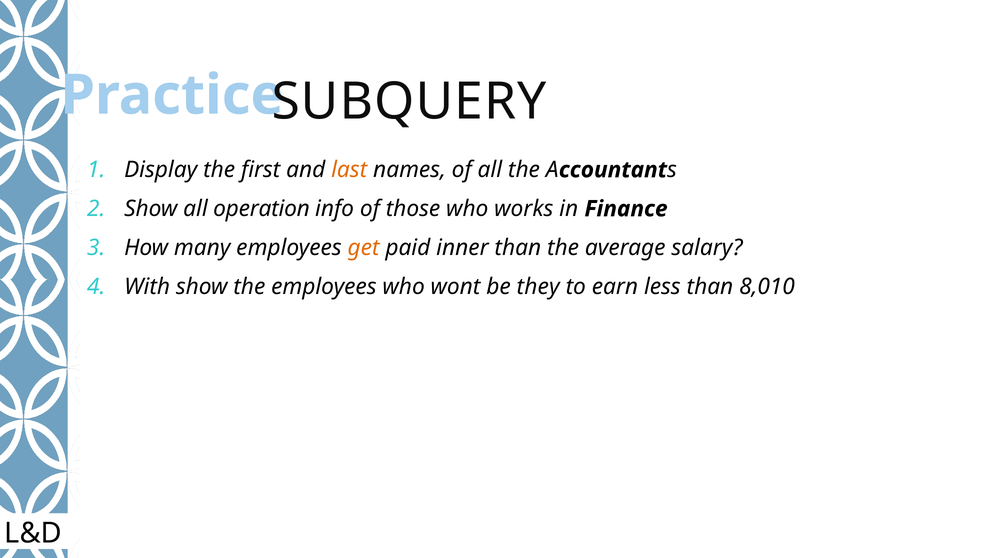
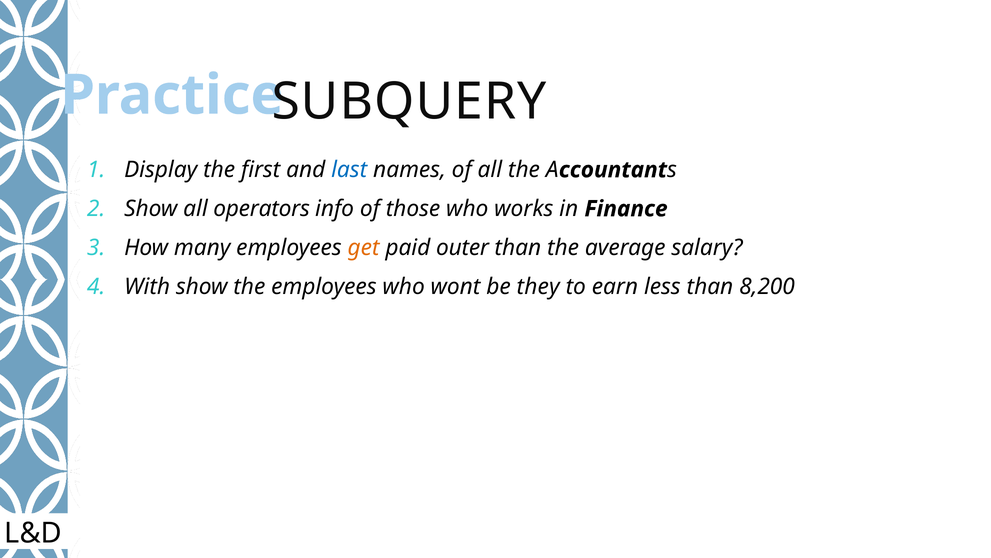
last colour: orange -> blue
operation: operation -> operators
inner: inner -> outer
8,010: 8,010 -> 8,200
